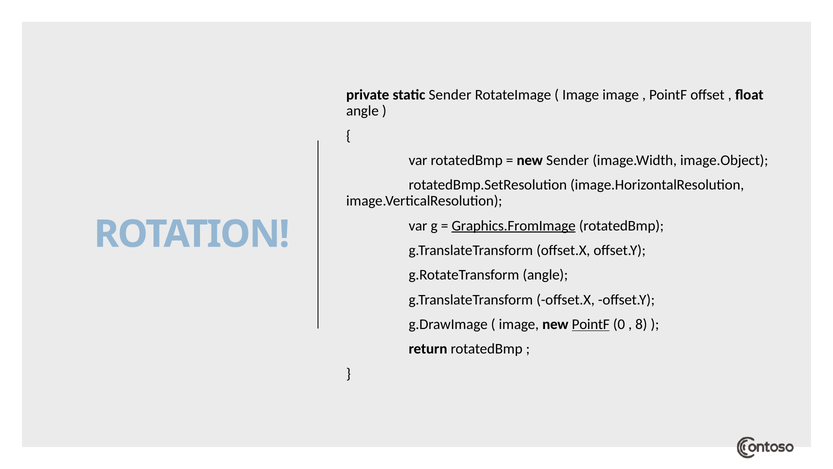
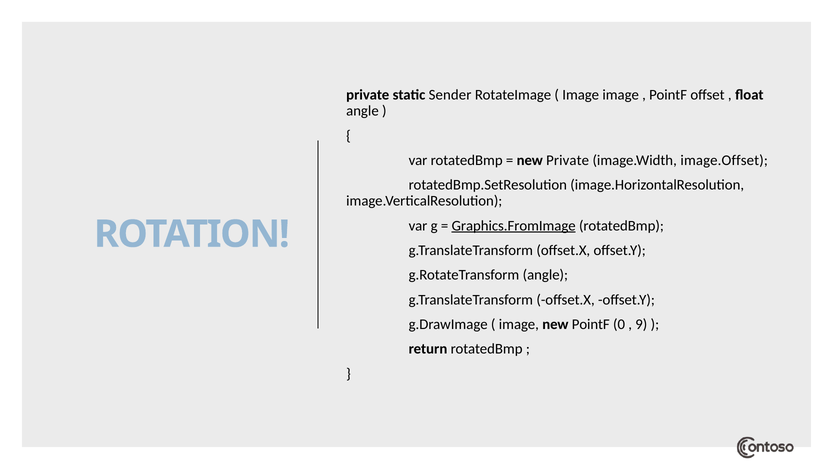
new Sender: Sender -> Private
image.Object: image.Object -> image.Offset
PointF at (591, 324) underline: present -> none
8: 8 -> 9
